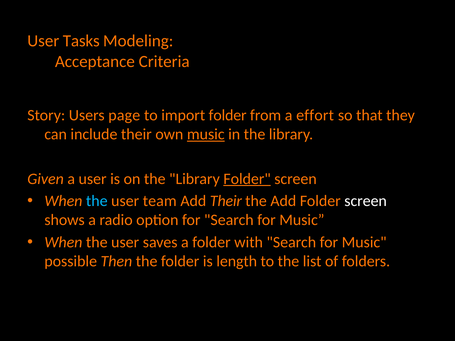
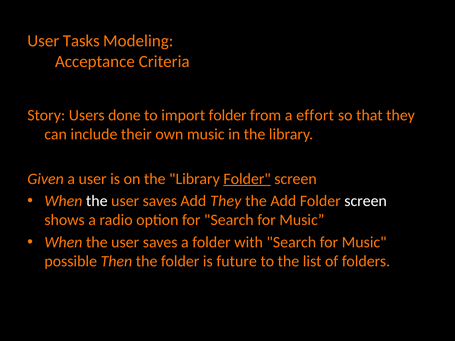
page: page -> done
music at (206, 134) underline: present -> none
the at (97, 201) colour: light blue -> white
team at (160, 201): team -> saves
Add Their: Their -> They
length: length -> future
